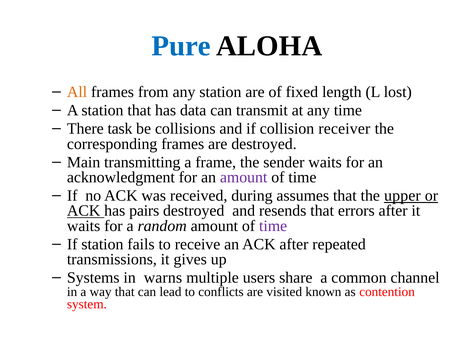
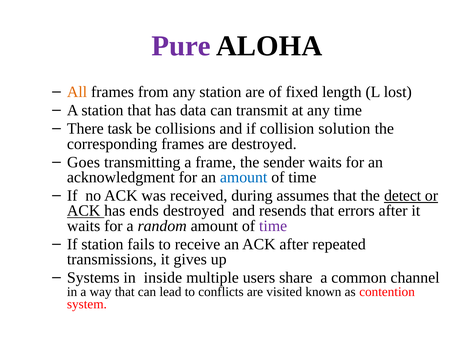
Pure colour: blue -> purple
receiver: receiver -> solution
Main: Main -> Goes
amount at (244, 178) colour: purple -> blue
upper: upper -> detect
pairs: pairs -> ends
warns: warns -> inside
